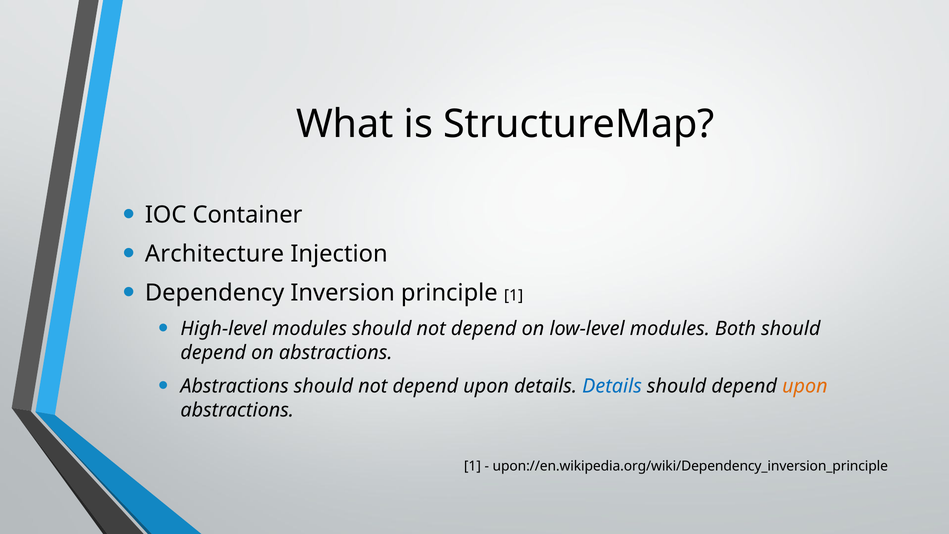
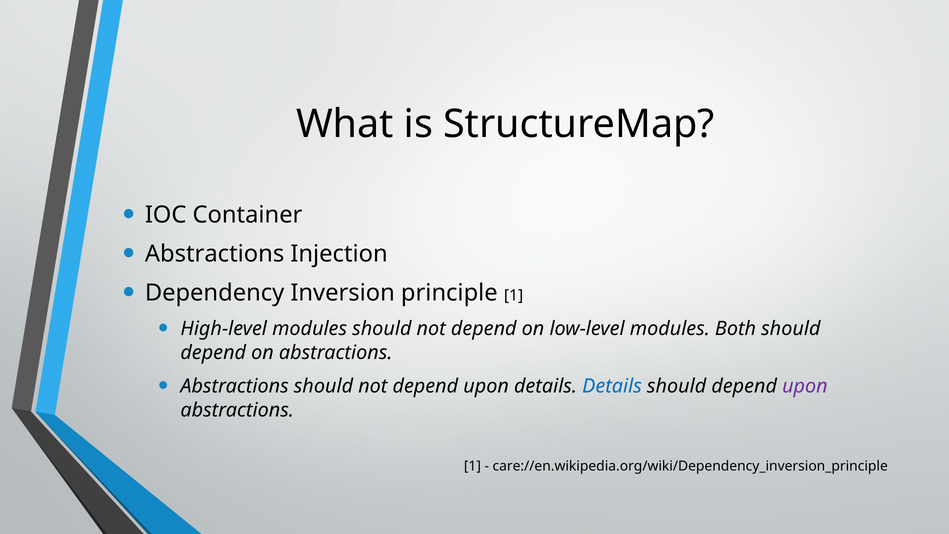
Architecture at (214, 254): Architecture -> Abstractions
upon at (805, 386) colour: orange -> purple
upon://en.wikipedia.org/wiki/Dependency_inversion_principle: upon://en.wikipedia.org/wiki/Dependency_inversion_principle -> care://en.wikipedia.org/wiki/Dependency_inversion_principle
